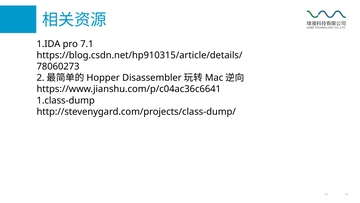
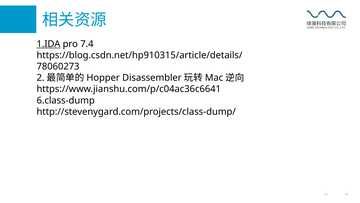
1.IDA underline: none -> present
7.1: 7.1 -> 7.4
1.class-dump: 1.class-dump -> 6.class-dump
